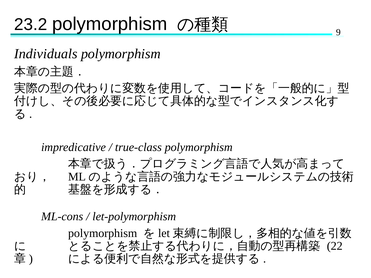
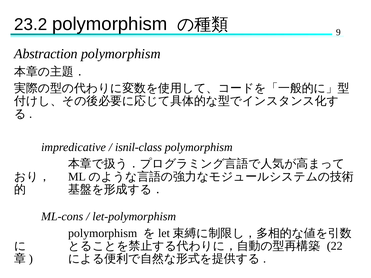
Individuals: Individuals -> Abstraction
true-class: true-class -> isnil-class
